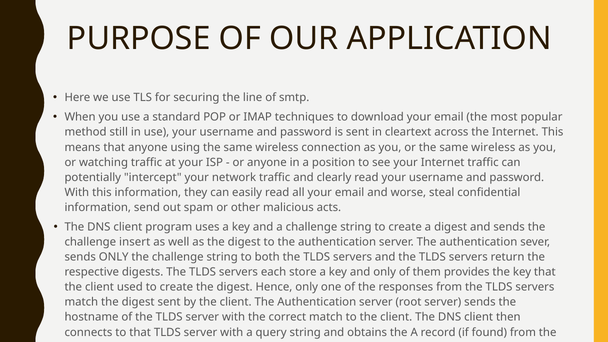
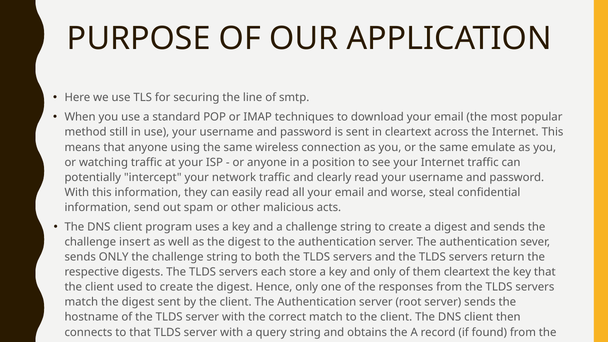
or the same wireless: wireless -> emulate
them provides: provides -> cleartext
